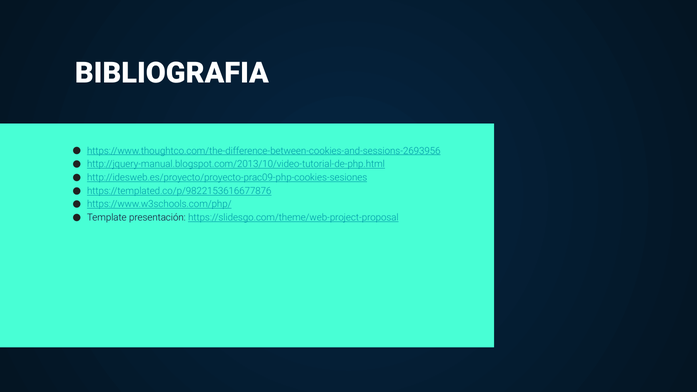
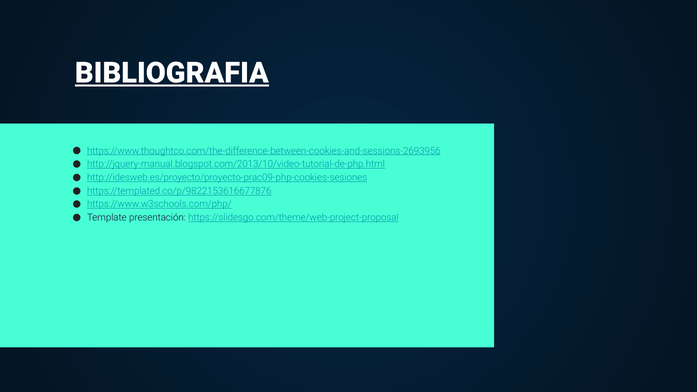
BIBLIOGRAFIA underline: none -> present
